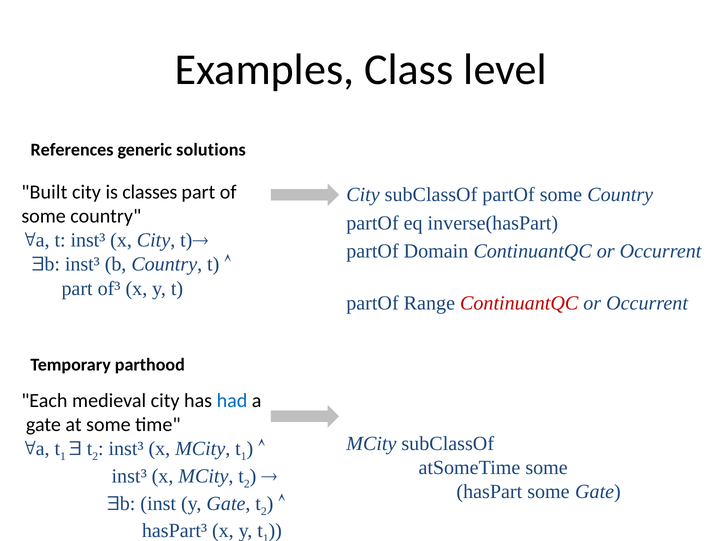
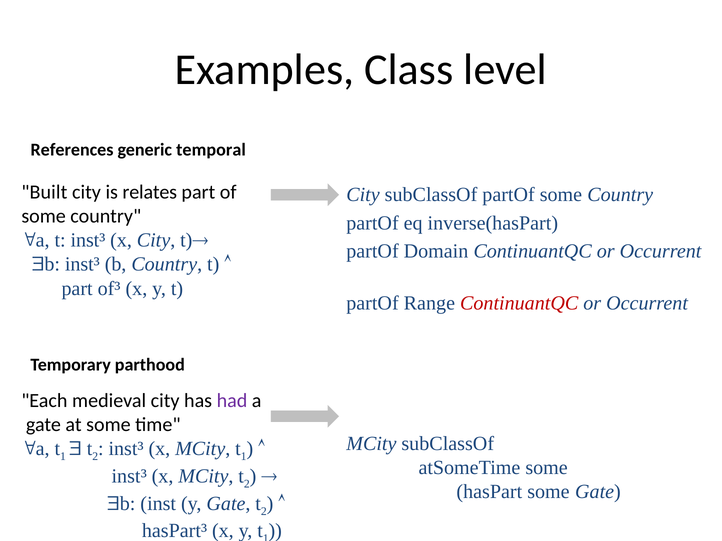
solutions: solutions -> temporal
classes: classes -> relates
had colour: blue -> purple
